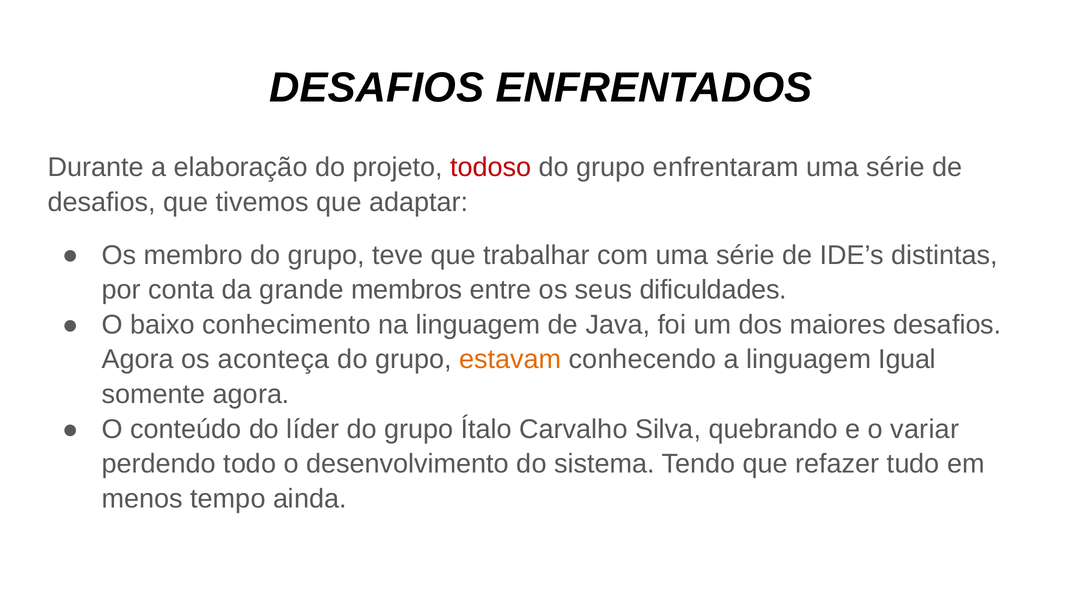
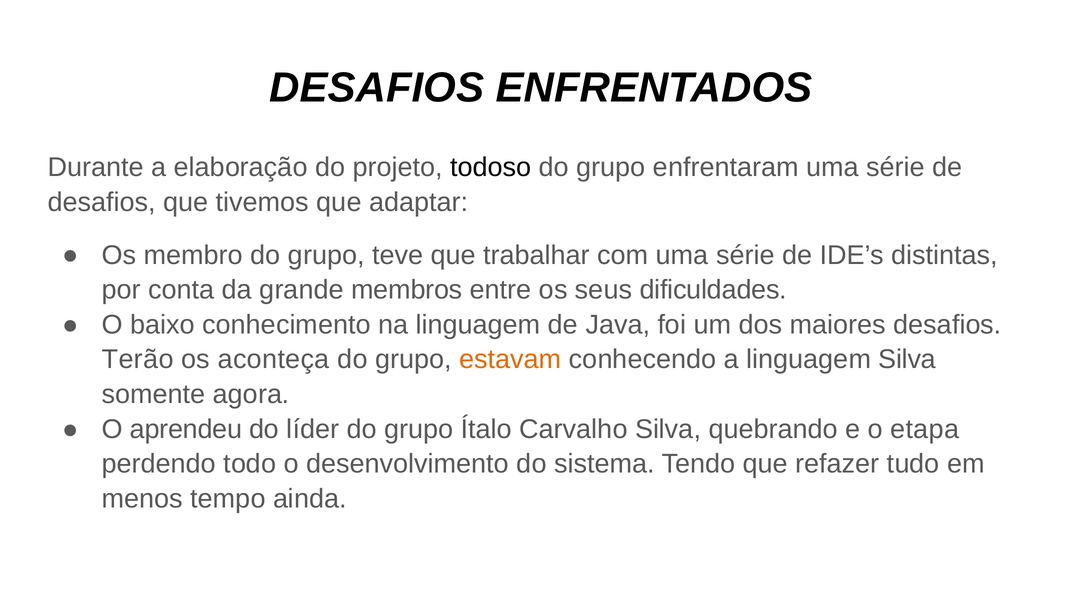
todoso colour: red -> black
Agora at (138, 359): Agora -> Terão
linguagem Igual: Igual -> Silva
conteúdo: conteúdo -> aprendeu
variar: variar -> etapa
